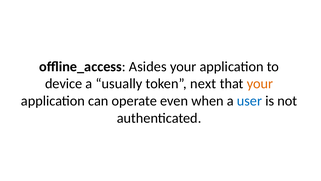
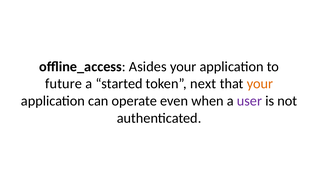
device: device -> future
usually: usually -> started
user colour: blue -> purple
